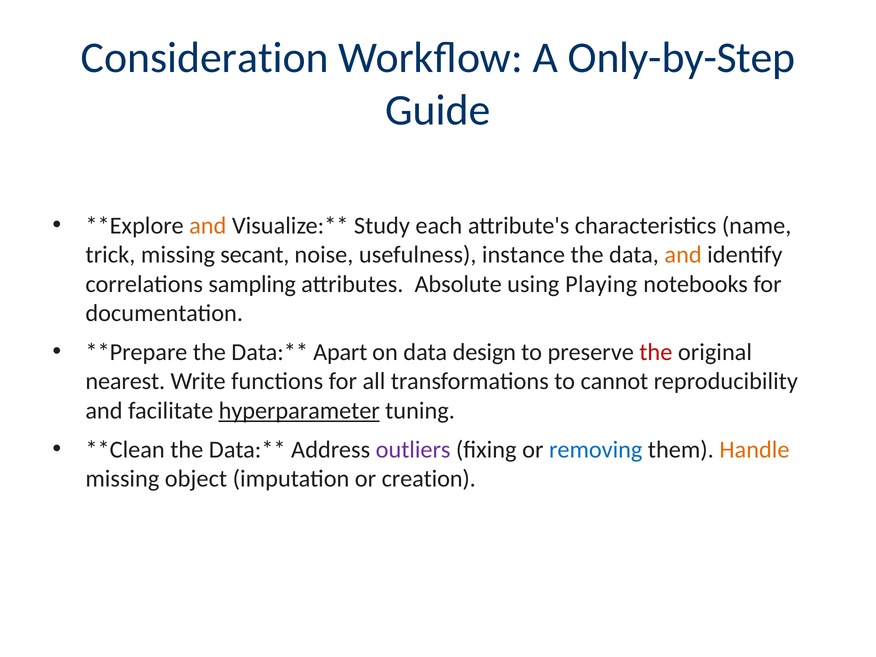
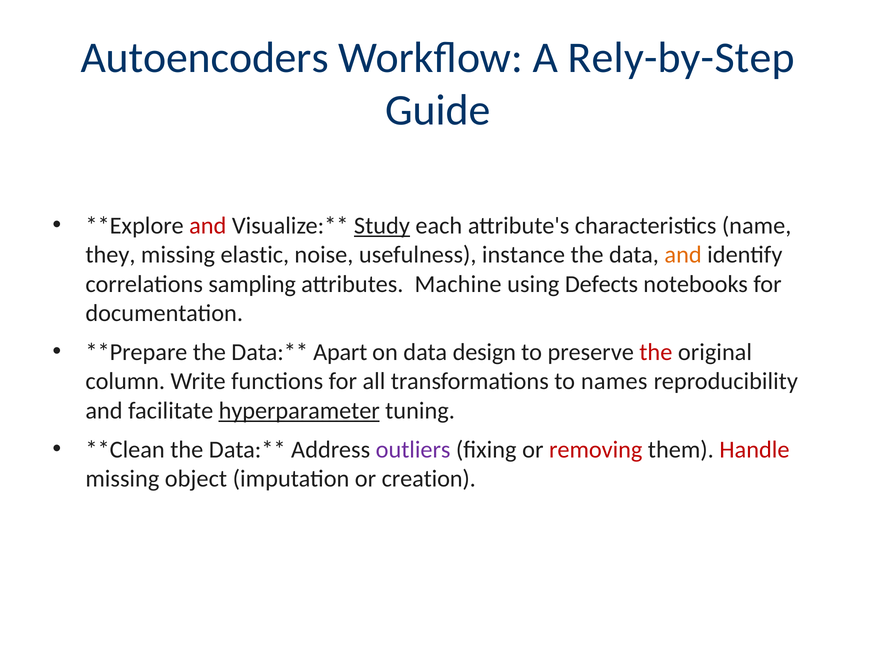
Consideration: Consideration -> Autoencoders
Only-by-Step: Only-by-Step -> Rely-by-Step
and at (208, 226) colour: orange -> red
Study underline: none -> present
trick: trick -> they
secant: secant -> elastic
Absolute: Absolute -> Machine
Playing: Playing -> Defects
nearest: nearest -> column
cannot: cannot -> names
removing colour: blue -> red
Handle colour: orange -> red
